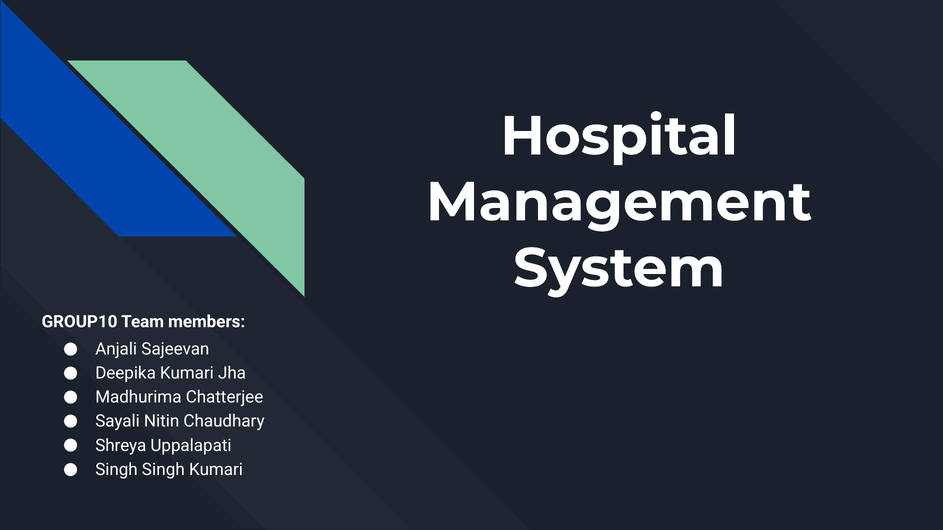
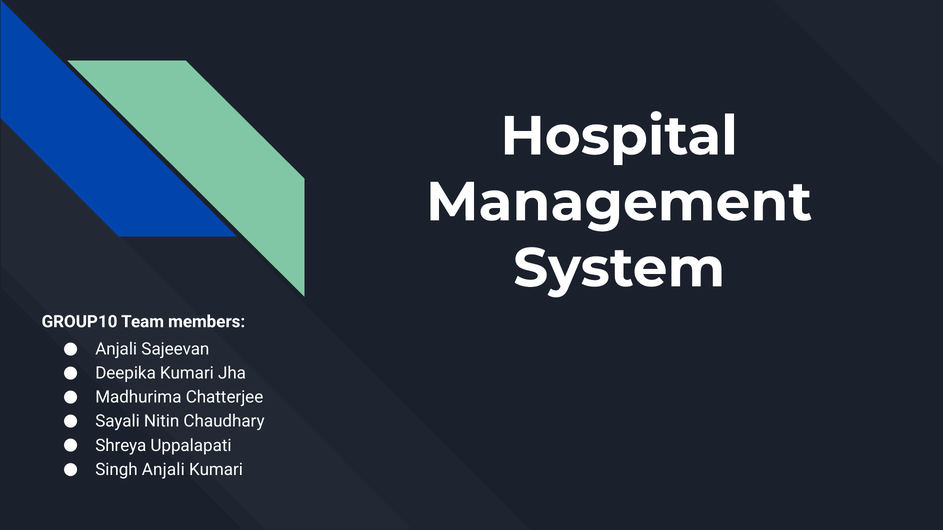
Singh Singh: Singh -> Anjali
